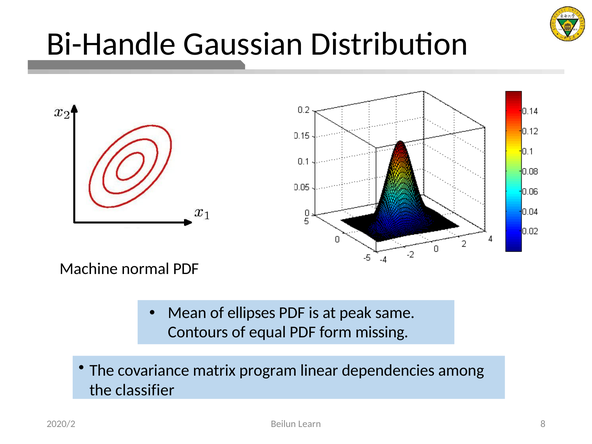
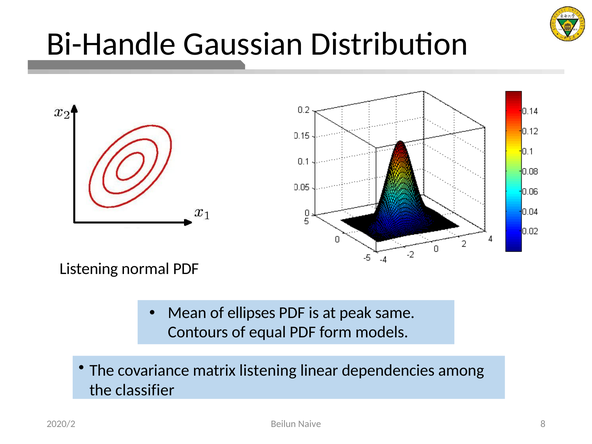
Machine at (89, 269): Machine -> Listening
missing: missing -> models
matrix program: program -> listening
Learn: Learn -> Naive
